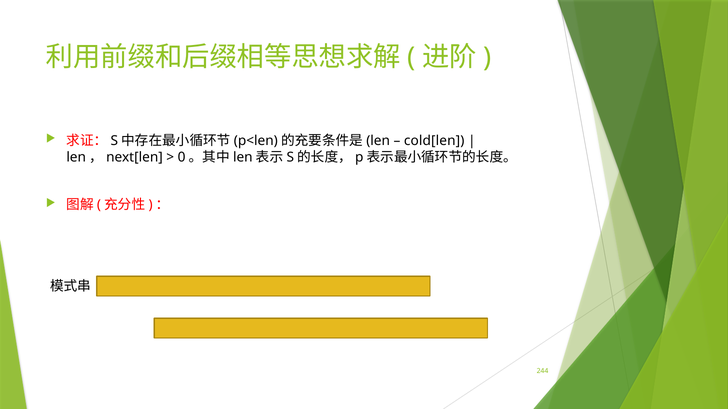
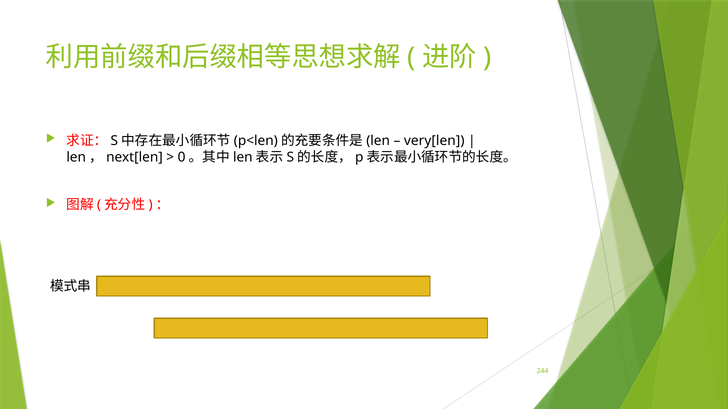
cold[len: cold[len -> very[len
